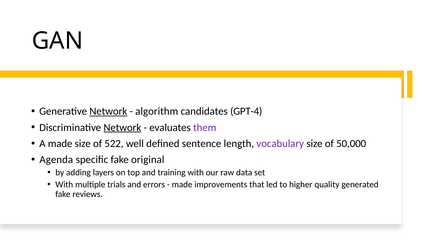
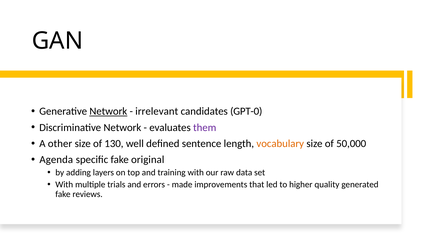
algorithm: algorithm -> irrelevant
GPT-4: GPT-4 -> GPT-0
Network at (122, 127) underline: present -> none
A made: made -> other
522: 522 -> 130
vocabulary colour: purple -> orange
